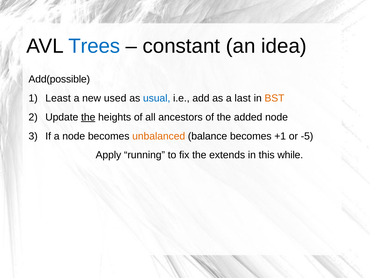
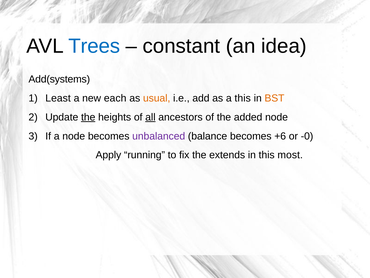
Add(possible: Add(possible -> Add(systems
used: used -> each
usual colour: blue -> orange
a last: last -> this
all underline: none -> present
unbalanced colour: orange -> purple
+1: +1 -> +6
-5: -5 -> -0
while: while -> most
